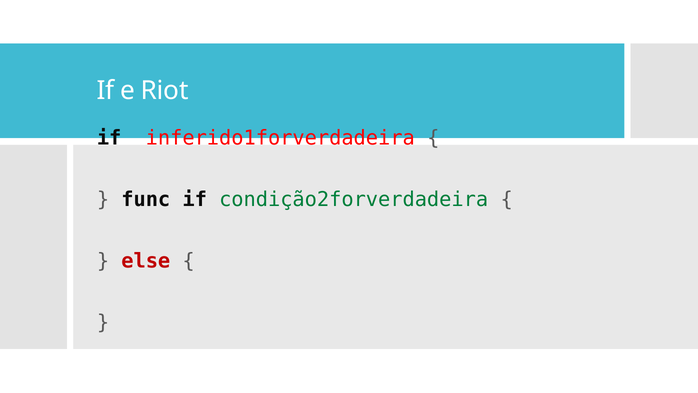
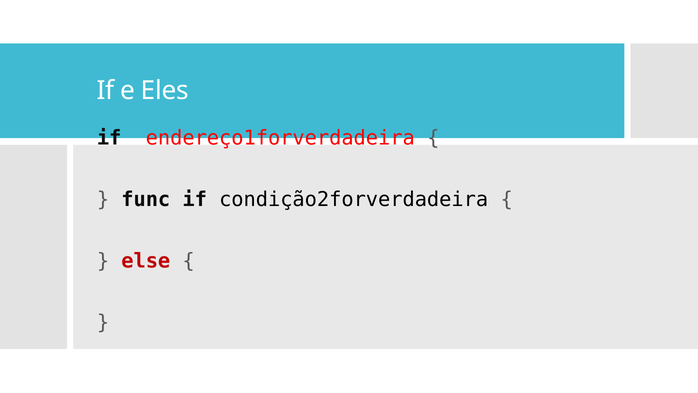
Riot: Riot -> Eles
inferido1forverdadeira: inferido1forverdadeira -> endereço1forverdadeira
condição2forverdadeira colour: green -> black
